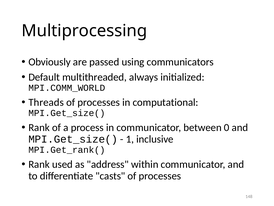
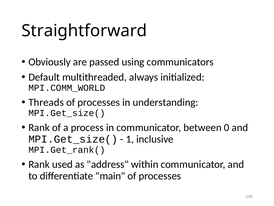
Multiprocessing: Multiprocessing -> Straightforward
computational: computational -> understanding
casts: casts -> main
